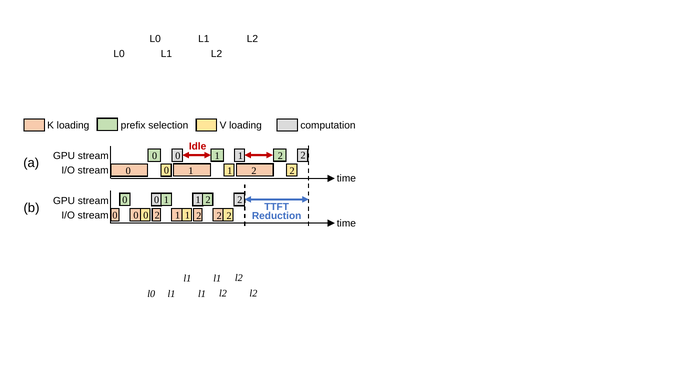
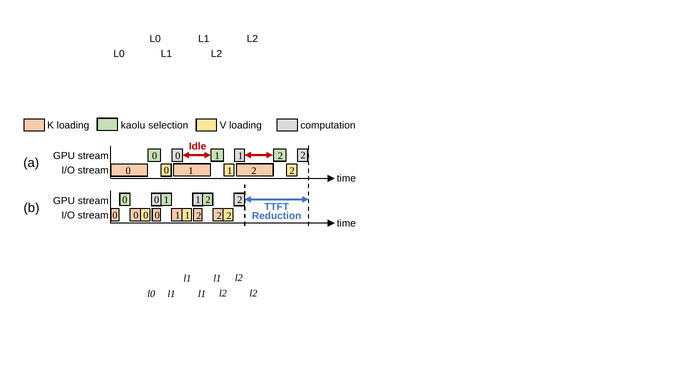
prefix: prefix -> kaolu
2 at (157, 215): 2 -> 0
